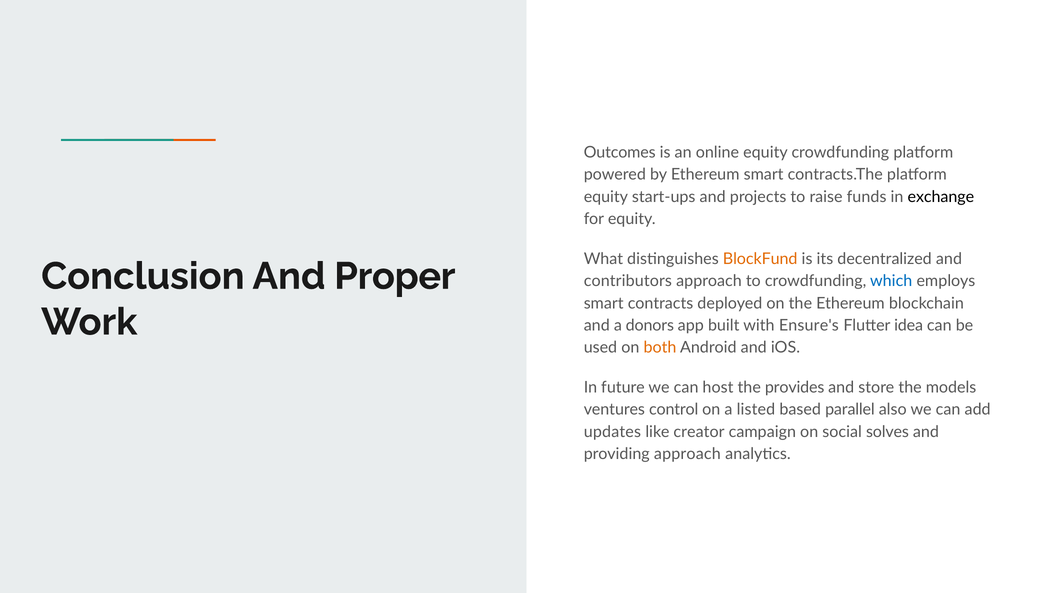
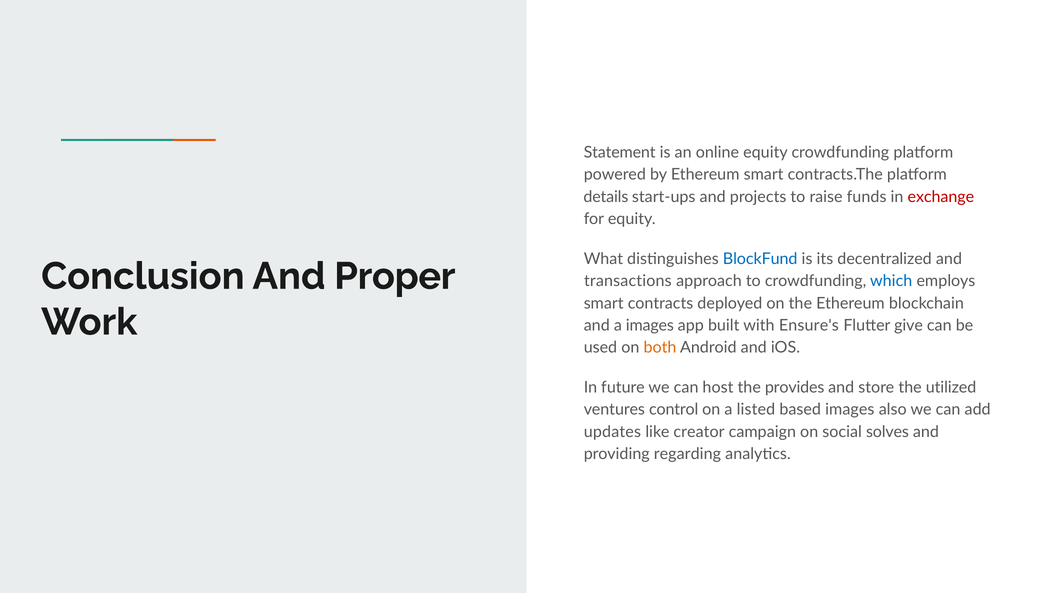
Outcomes: Outcomes -> Statement
equity at (606, 197): equity -> details
exchange colour: black -> red
BlockFund colour: orange -> blue
contributors: contributors -> transactions
a donors: donors -> images
idea: idea -> give
models: models -> utilized
based parallel: parallel -> images
providing approach: approach -> regarding
